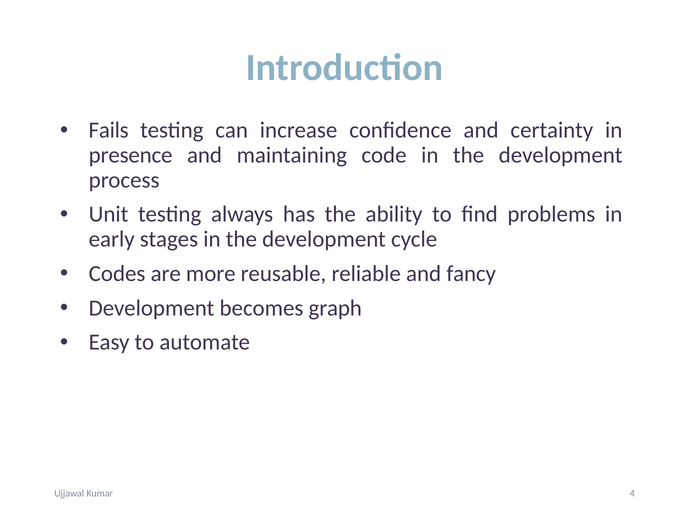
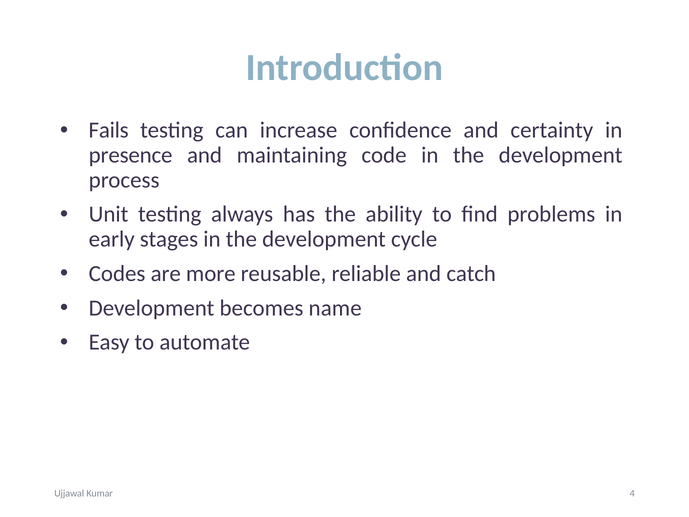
fancy: fancy -> catch
graph: graph -> name
